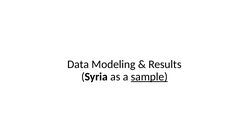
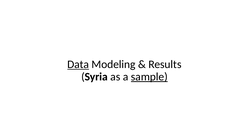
Data underline: none -> present
